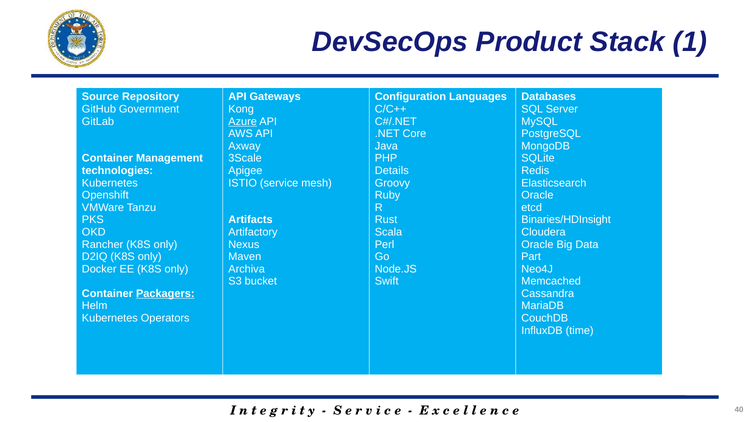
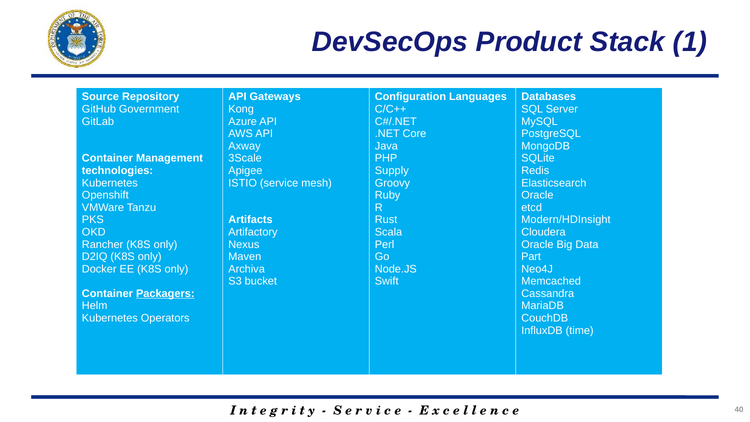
Azure underline: present -> none
Details: Details -> Supply
Binaries/HDInsight: Binaries/HDInsight -> Modern/HDInsight
